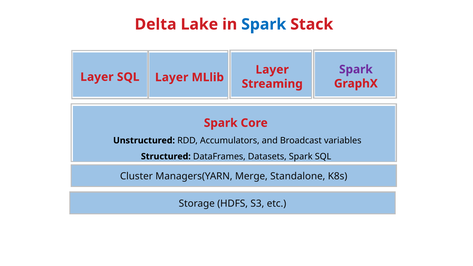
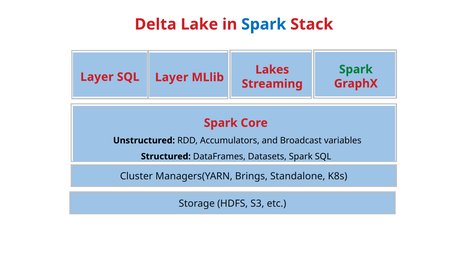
Spark at (356, 69) colour: purple -> green
Layer at (272, 70): Layer -> Lakes
Merge: Merge -> Brings
